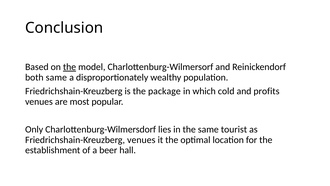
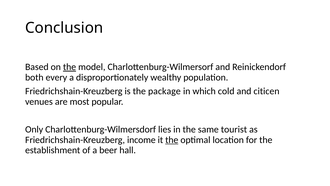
both same: same -> every
profits: profits -> citicen
Friedrichshain-Kreuzberg venues: venues -> income
the at (172, 140) underline: none -> present
